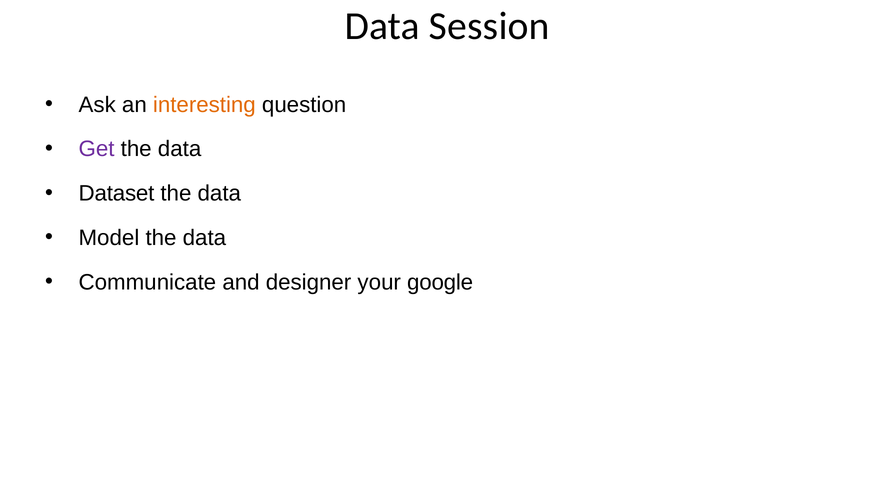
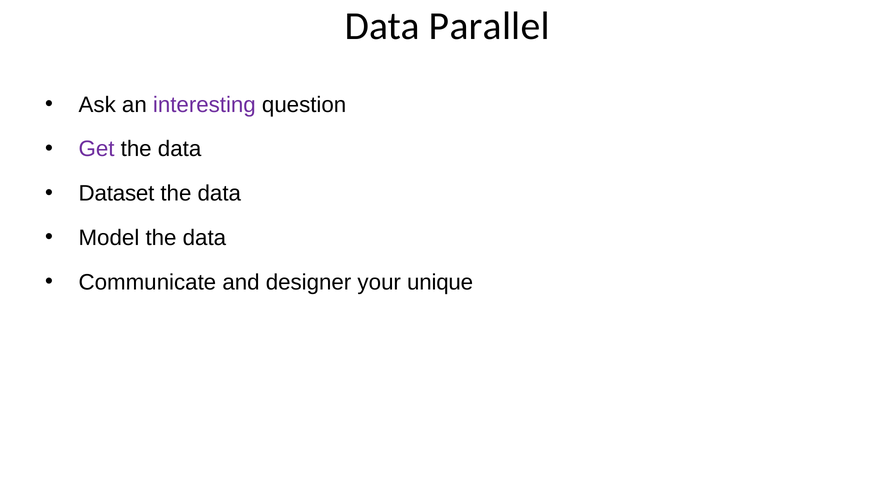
Session: Session -> Parallel
interesting colour: orange -> purple
google: google -> unique
